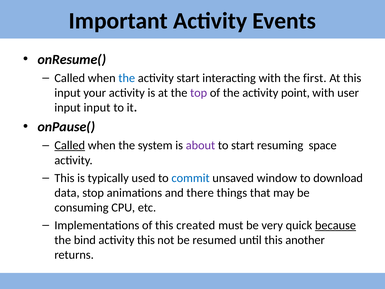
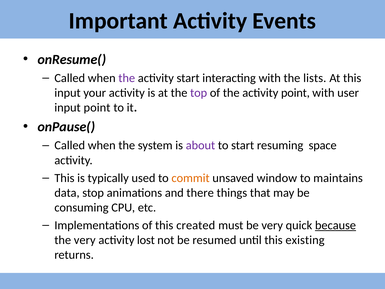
the at (127, 78) colour: blue -> purple
first: first -> lists
input input: input -> point
Called at (70, 145) underline: present -> none
commit colour: blue -> orange
download: download -> maintains
the bind: bind -> very
activity this: this -> lost
another: another -> existing
